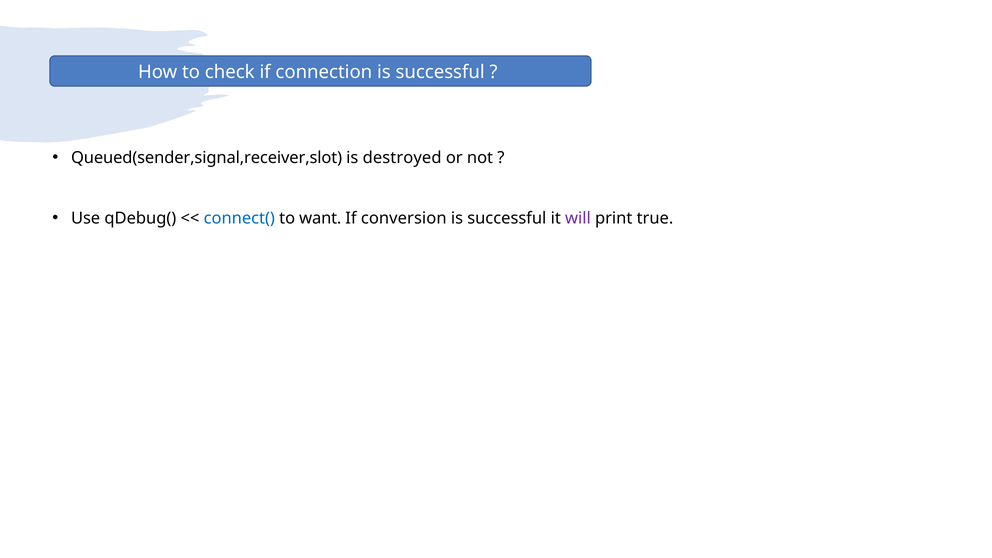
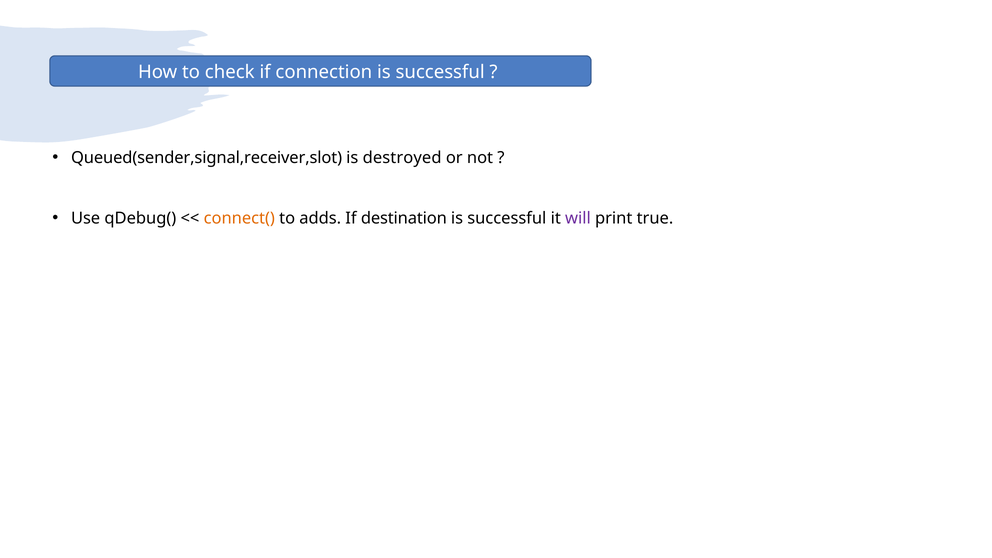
connect( colour: blue -> orange
want: want -> adds
conversion: conversion -> destination
